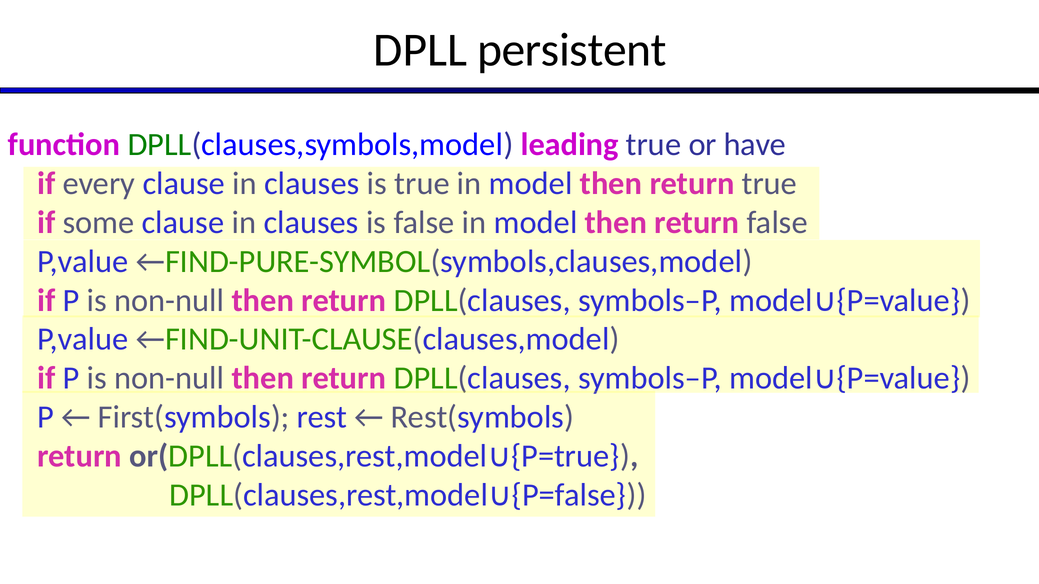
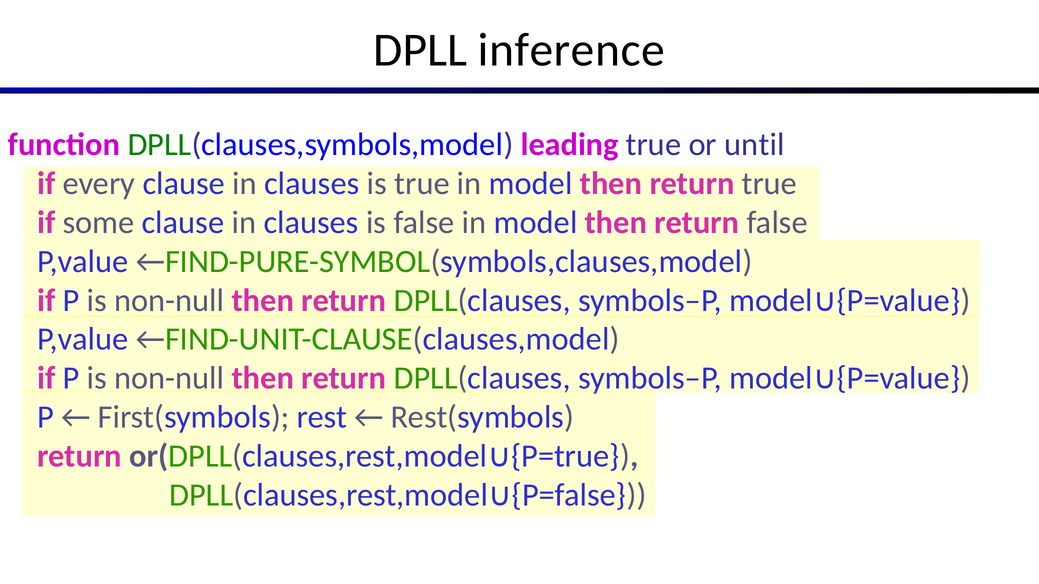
persistent: persistent -> inference
have: have -> until
